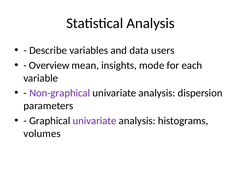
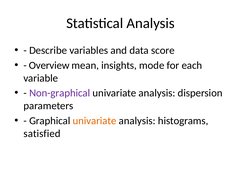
users: users -> score
univariate at (95, 121) colour: purple -> orange
volumes: volumes -> satisfied
